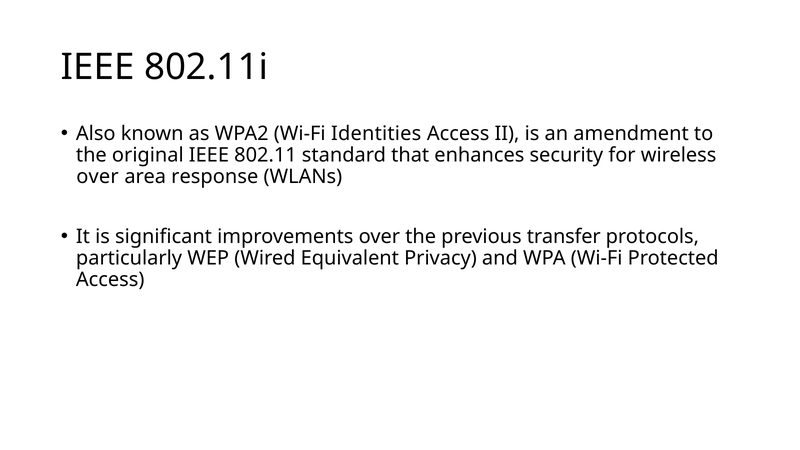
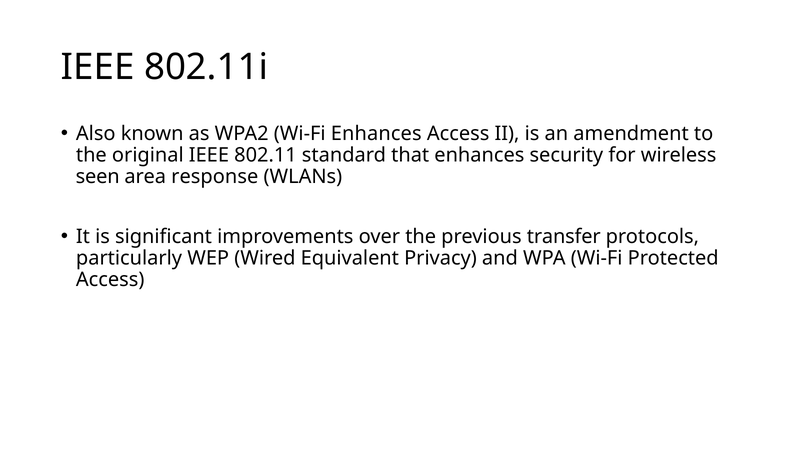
Wi-Fi Identities: Identities -> Enhances
over at (97, 177): over -> seen
